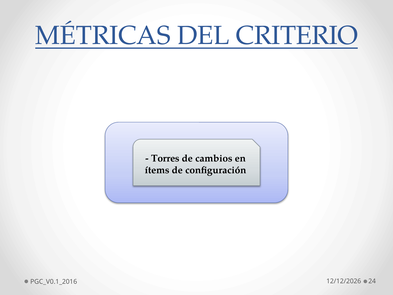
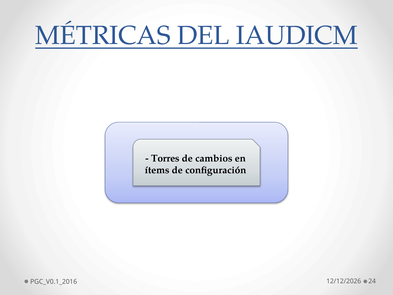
CRITERIO: CRITERIO -> IAUDICM
